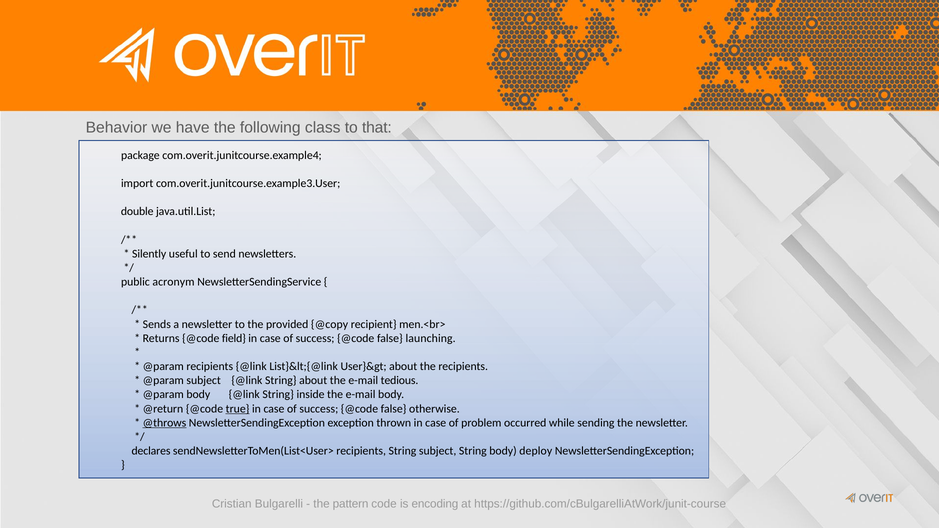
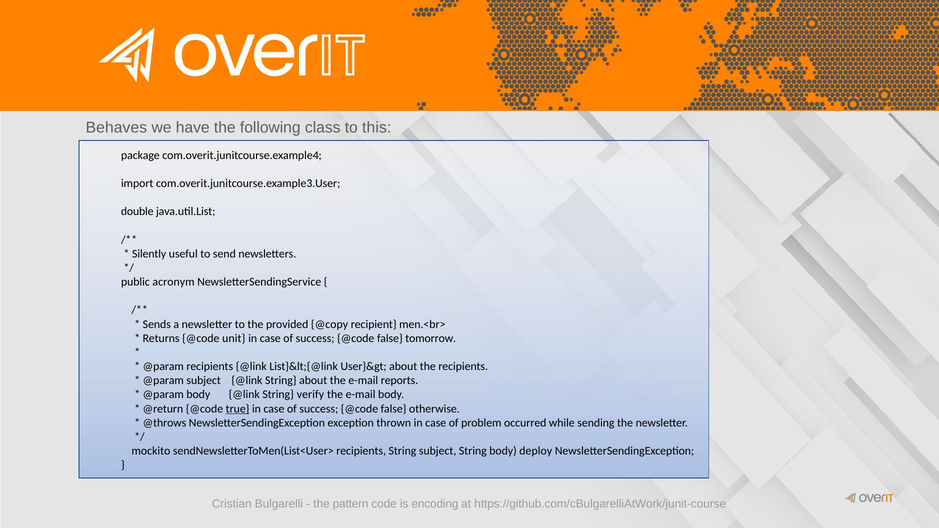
Behavior: Behavior -> Behaves
that: that -> this
field: field -> unit
launching: launching -> tomorrow
tedious: tedious -> reports
inside: inside -> verify
@throws underline: present -> none
declares: declares -> mockito
